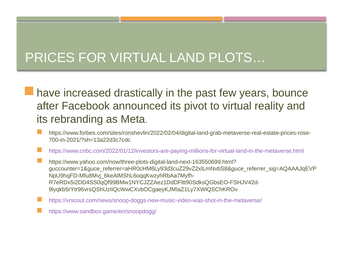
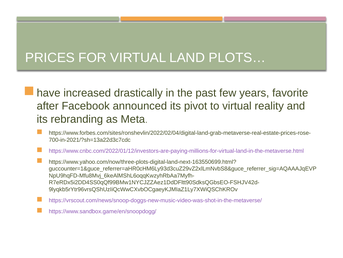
bounce: bounce -> favorite
